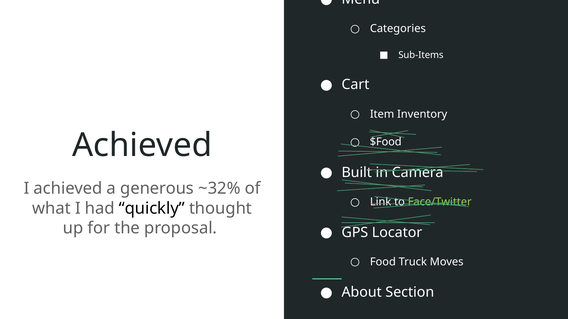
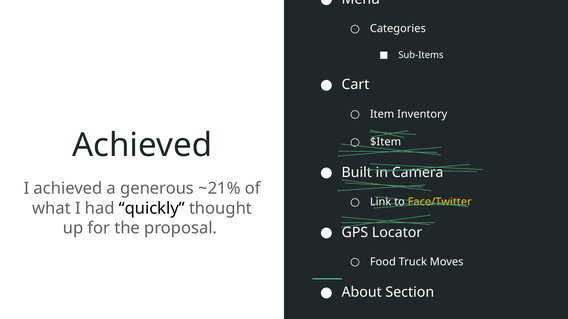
$Food: $Food -> $Item
~32%: ~32% -> ~21%
Face/Twitter colour: light green -> yellow
